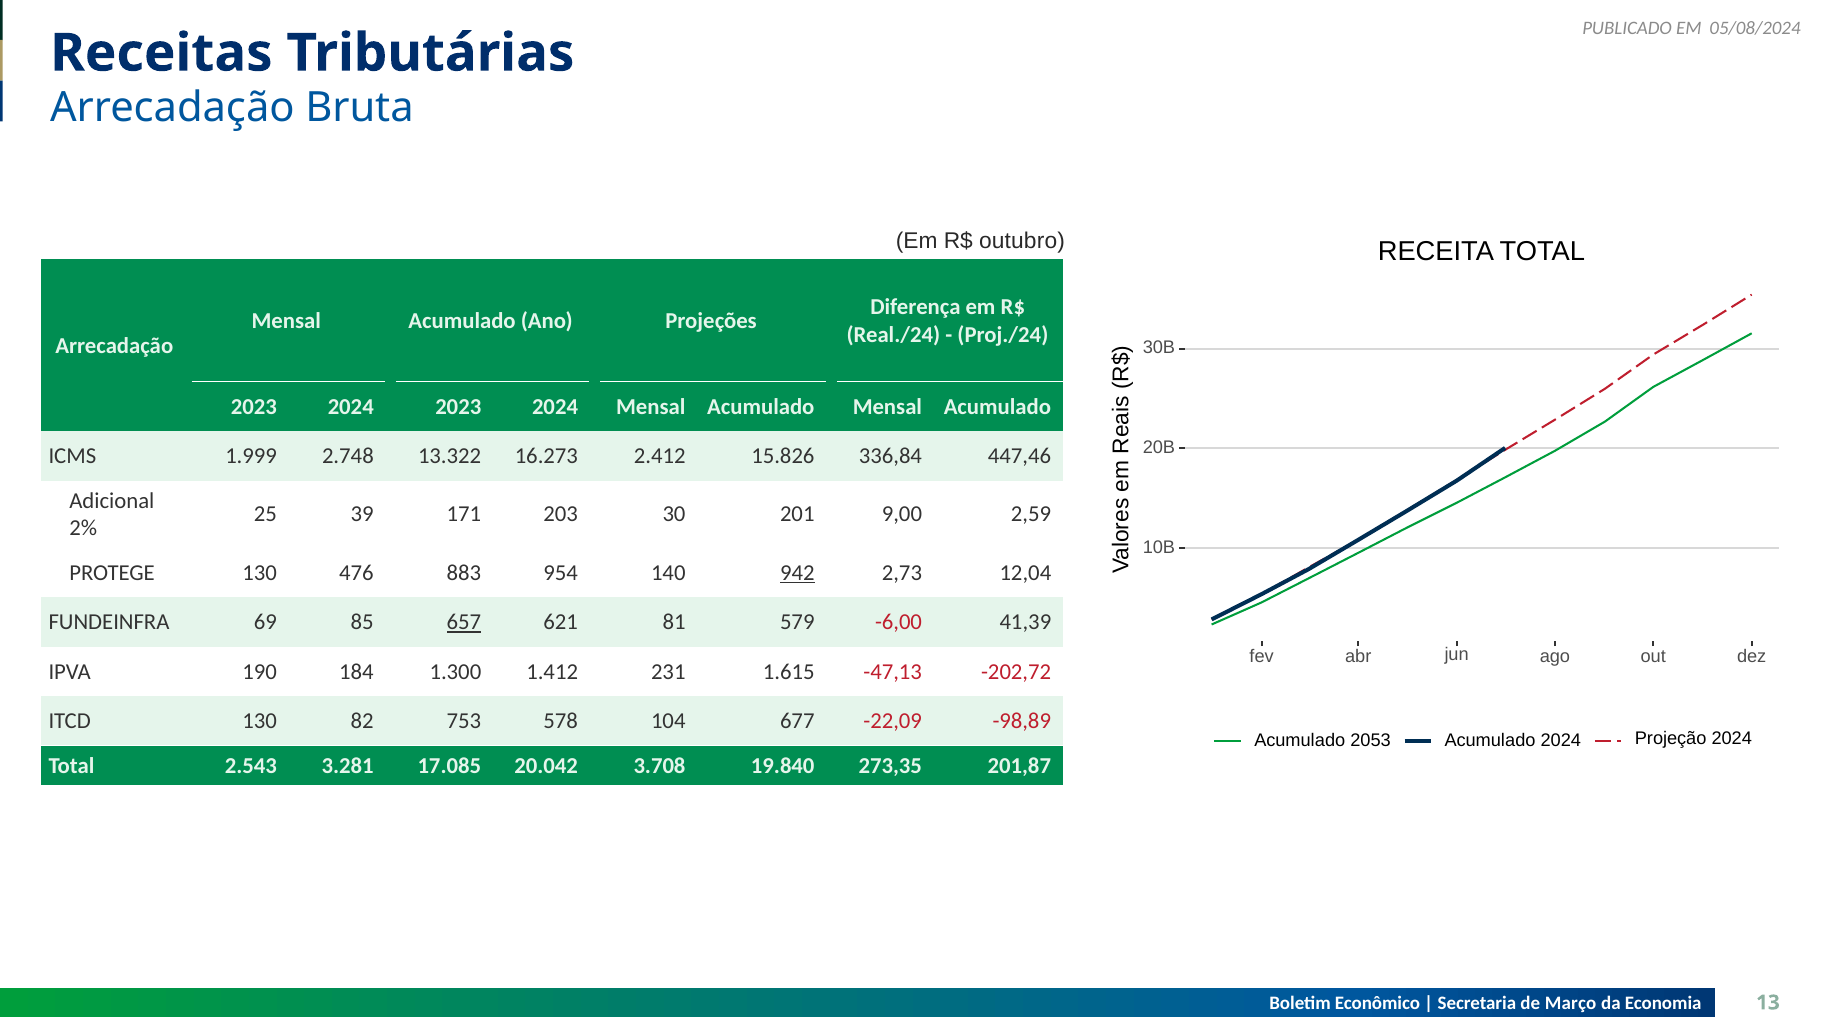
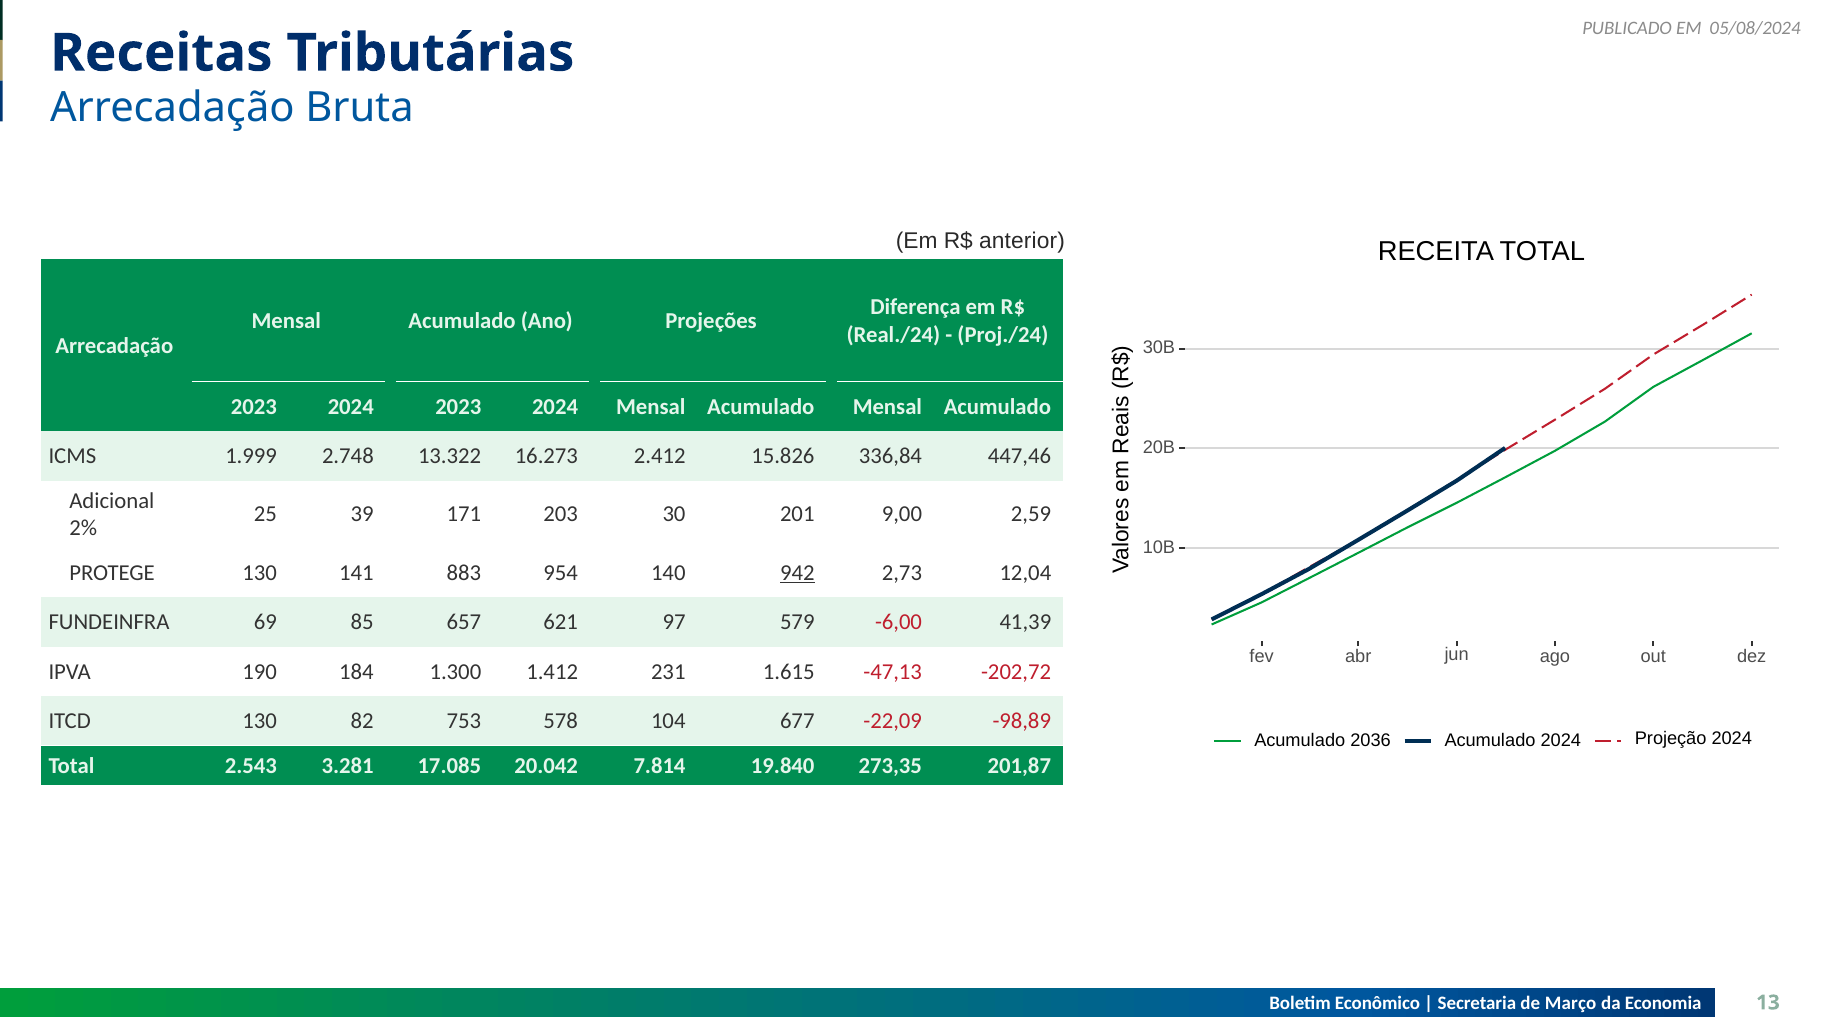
outubro: outubro -> anterior
476: 476 -> 141
657 underline: present -> none
81: 81 -> 97
2053: 2053 -> 2036
3.708: 3.708 -> 7.814
